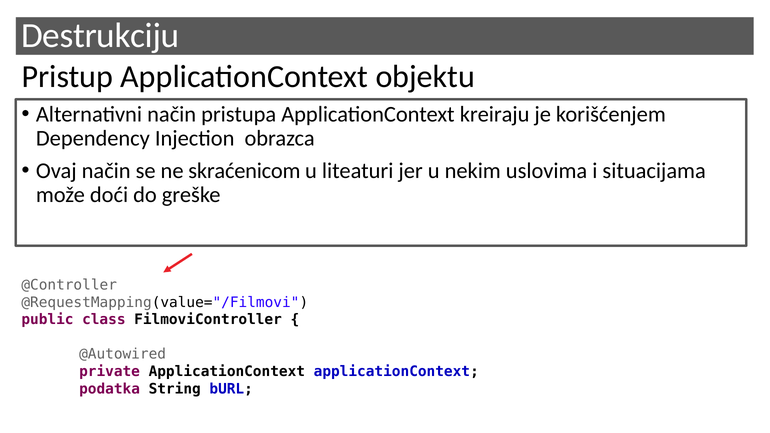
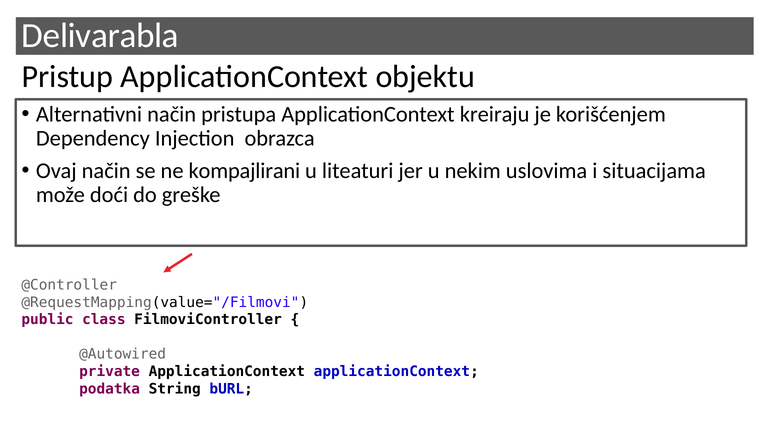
Destrukciju: Destrukciju -> Delivarabla
skraćenicom: skraćenicom -> kompajlirani
